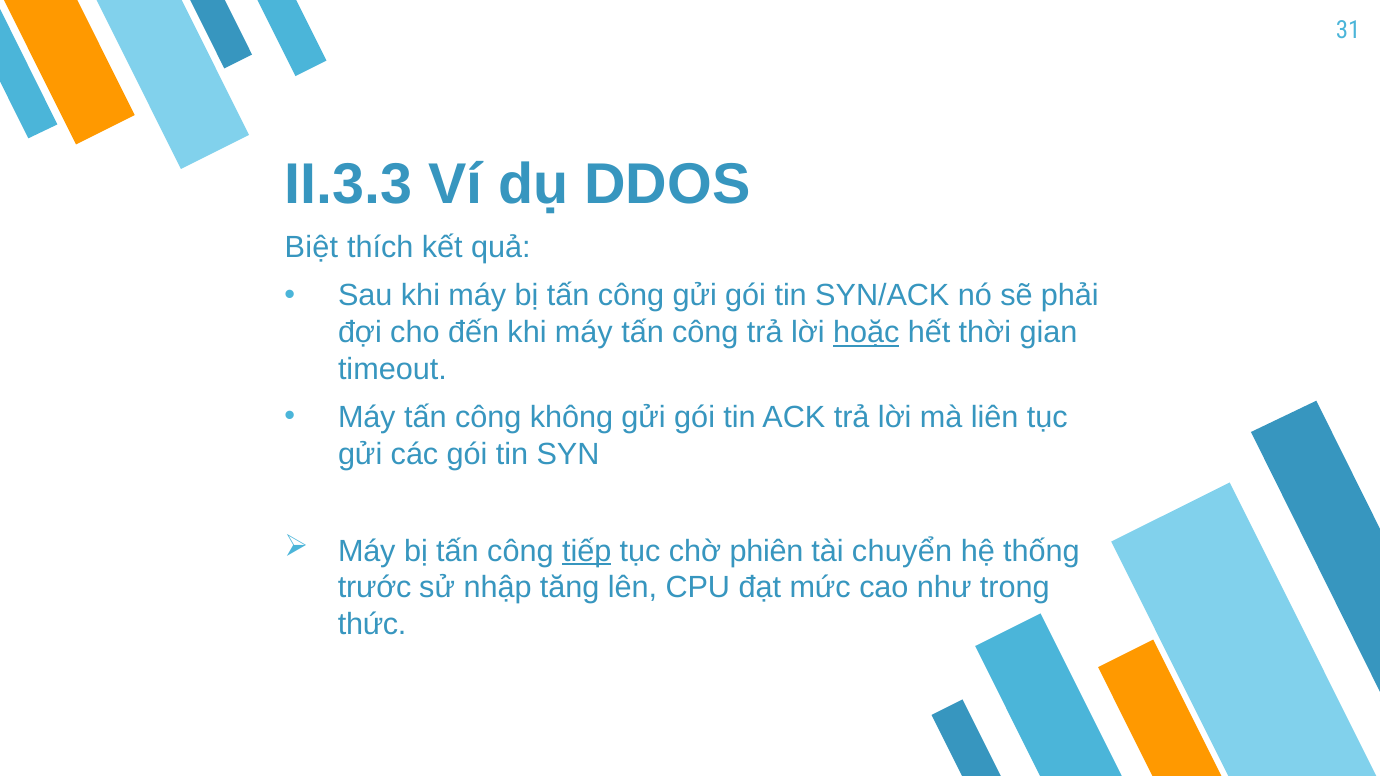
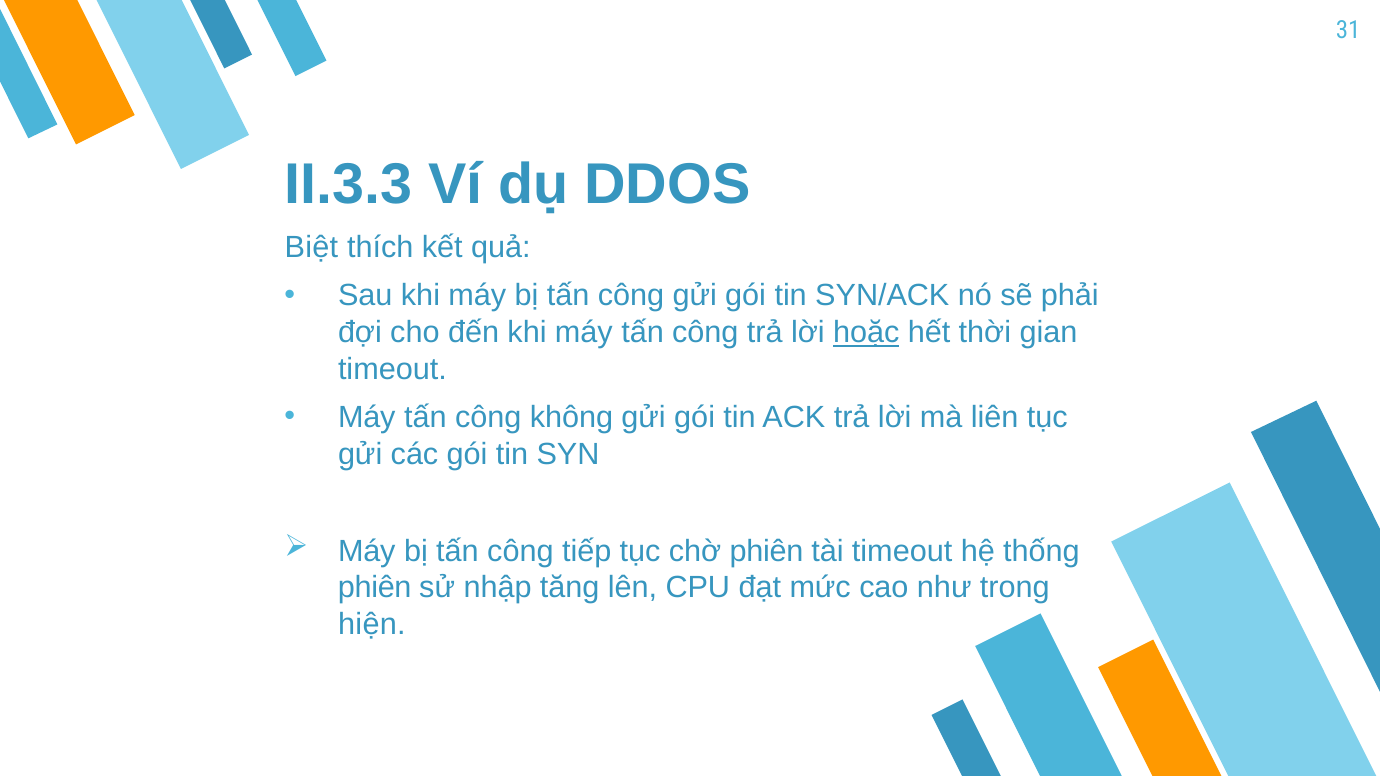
tiếp underline: present -> none
tài chuyển: chuyển -> timeout
trước at (375, 588): trước -> phiên
thức: thức -> hiện
